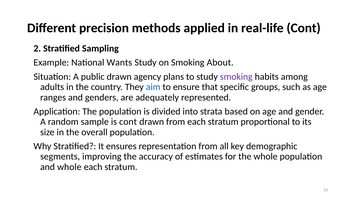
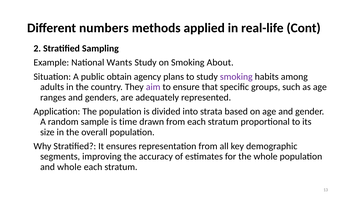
precision: precision -> numbers
public drawn: drawn -> obtain
aim colour: blue -> purple
is cont: cont -> time
